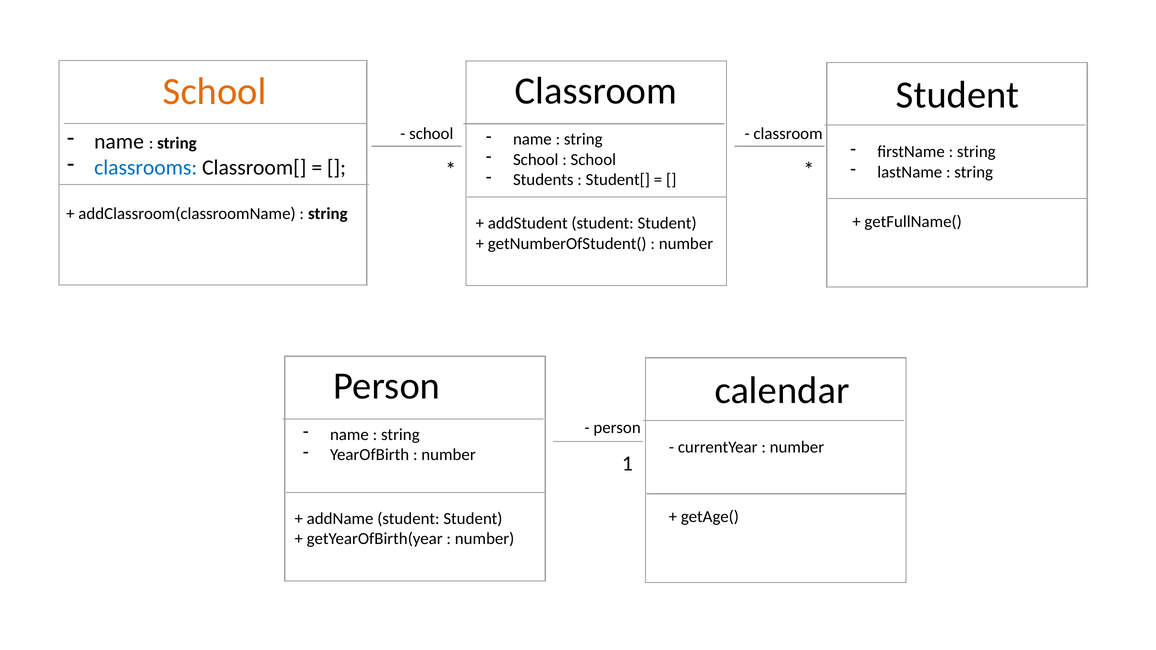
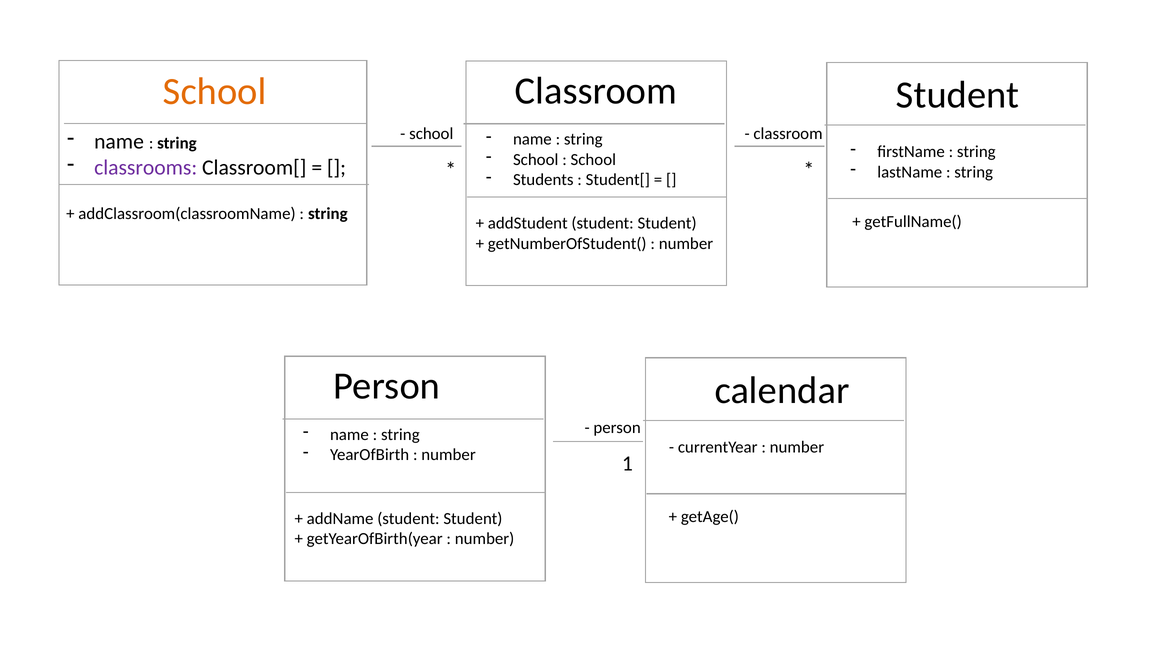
classrooms colour: blue -> purple
